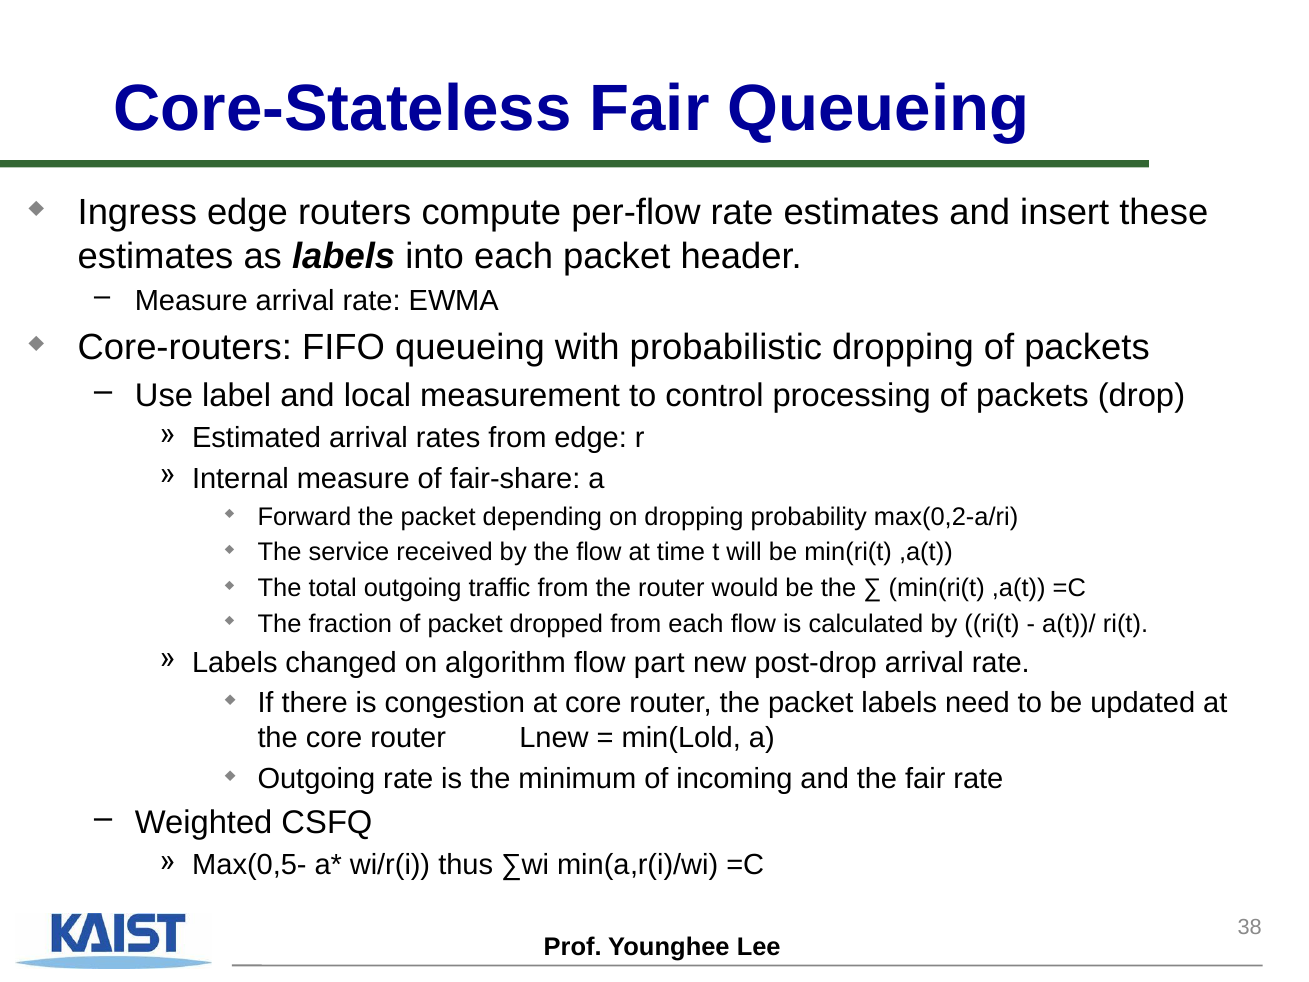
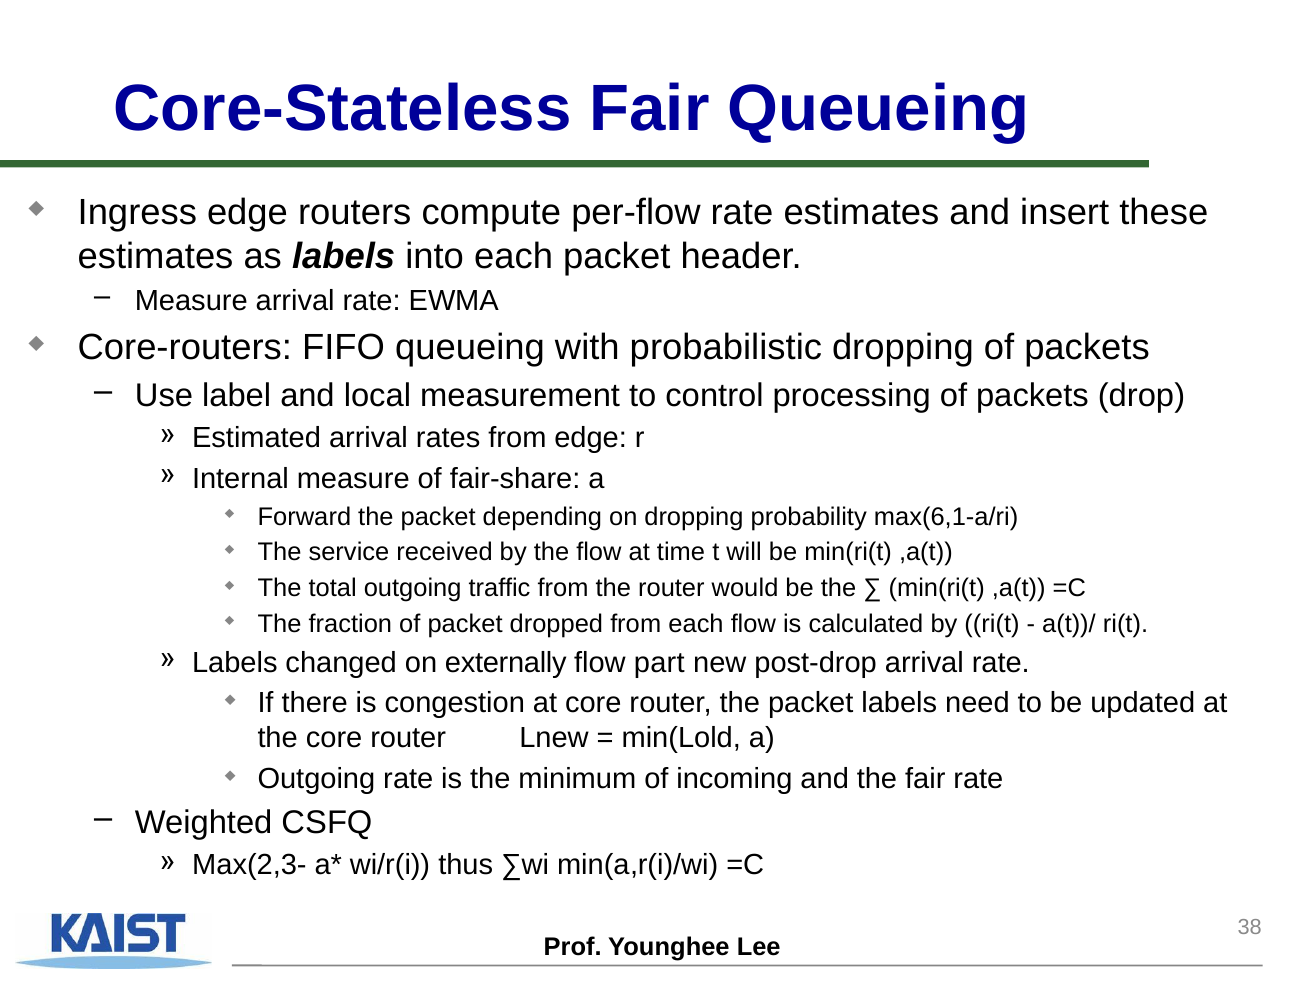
max(0,2-a/ri: max(0,2-a/ri -> max(6,1-a/ri
algorithm: algorithm -> externally
Max(0,5-: Max(0,5- -> Max(2,3-
